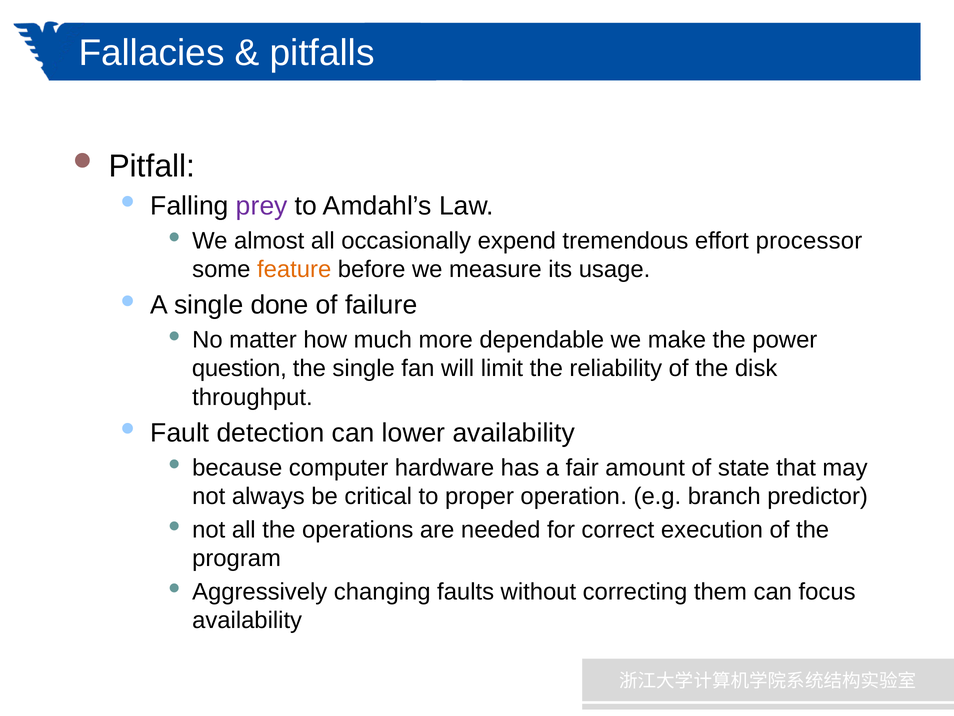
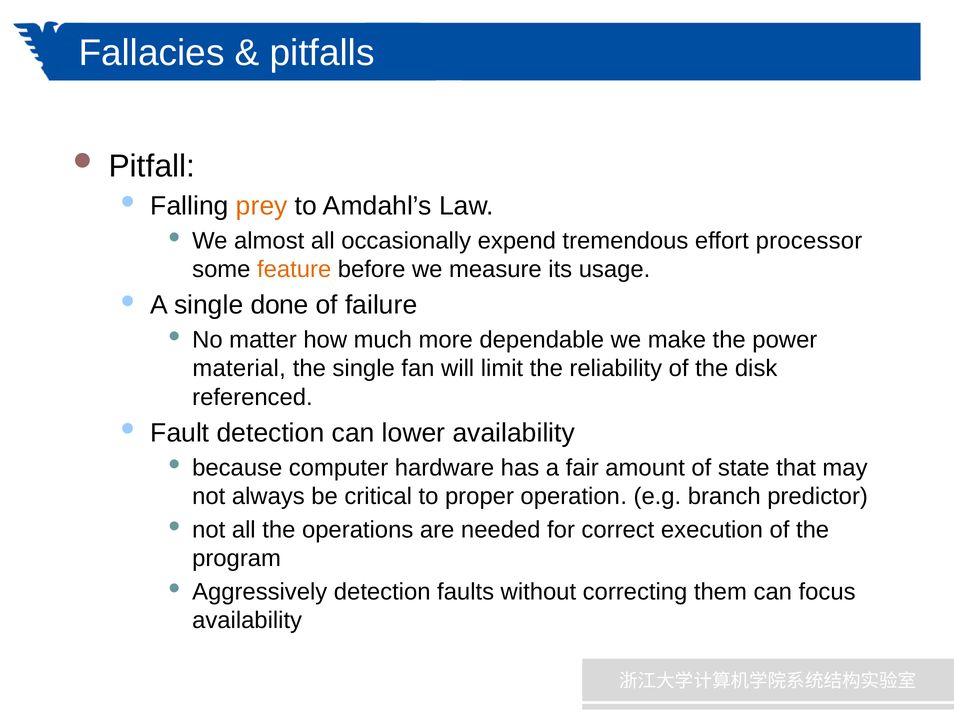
prey colour: purple -> orange
question: question -> material
throughput: throughput -> referenced
Aggressively changing: changing -> detection
